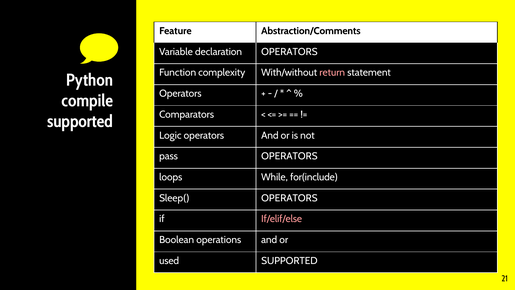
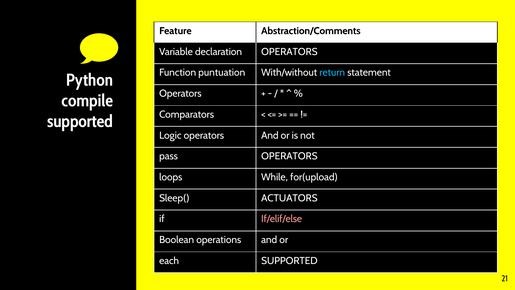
complexity: complexity -> puntuation
return colour: pink -> light blue
for(include: for(include -> for(upload
Sleep( OPERATORS: OPERATORS -> ACTUATORS
used: used -> each
